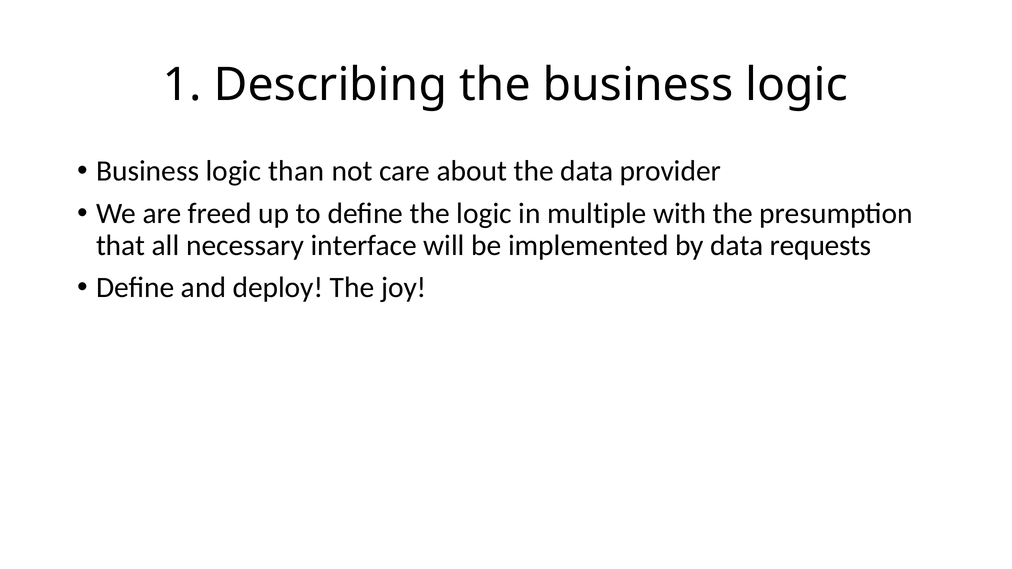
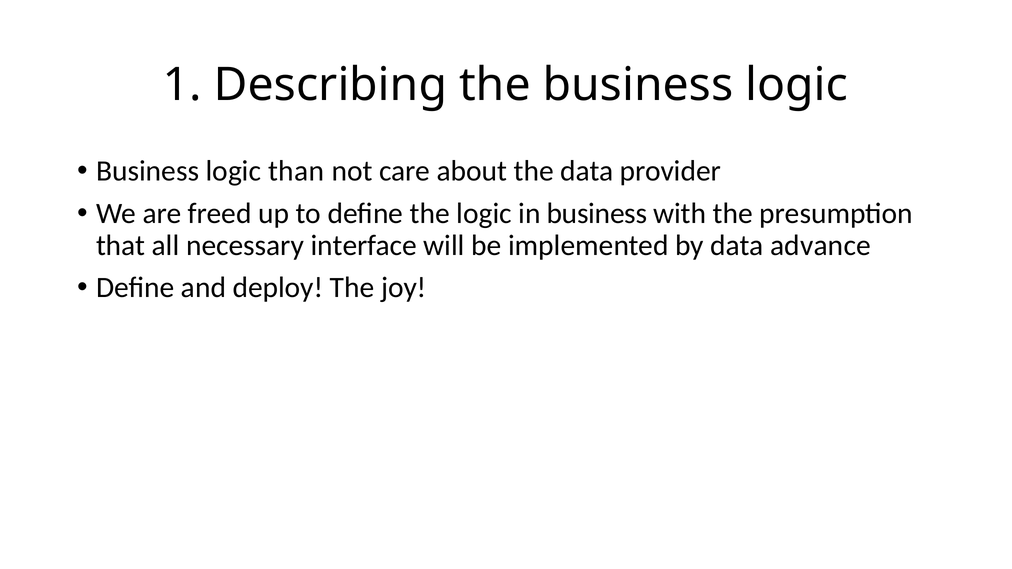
in multiple: multiple -> business
requests: requests -> advance
